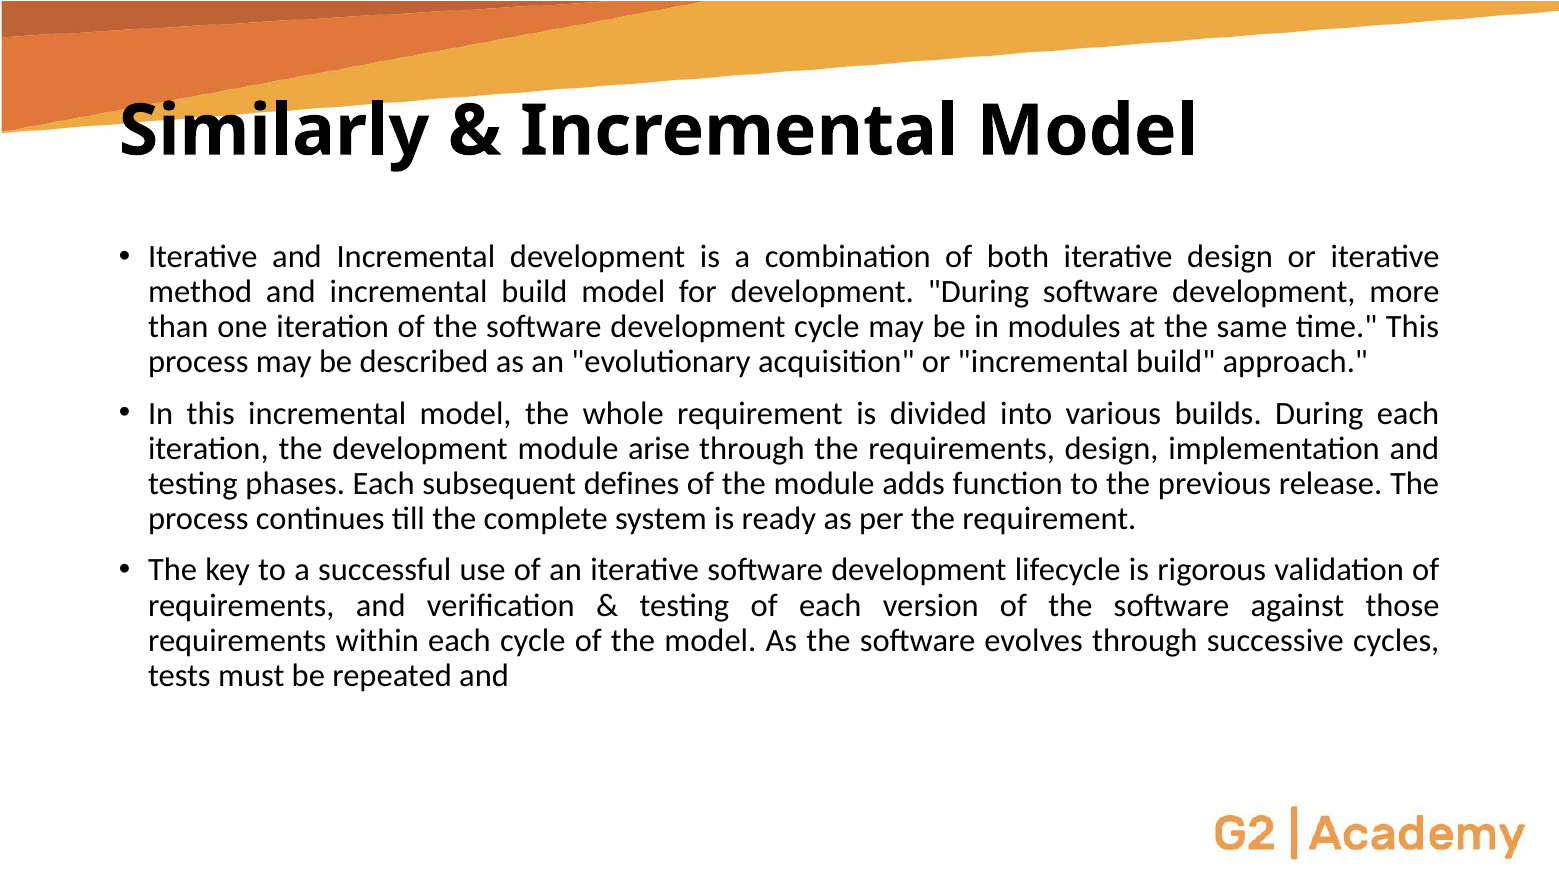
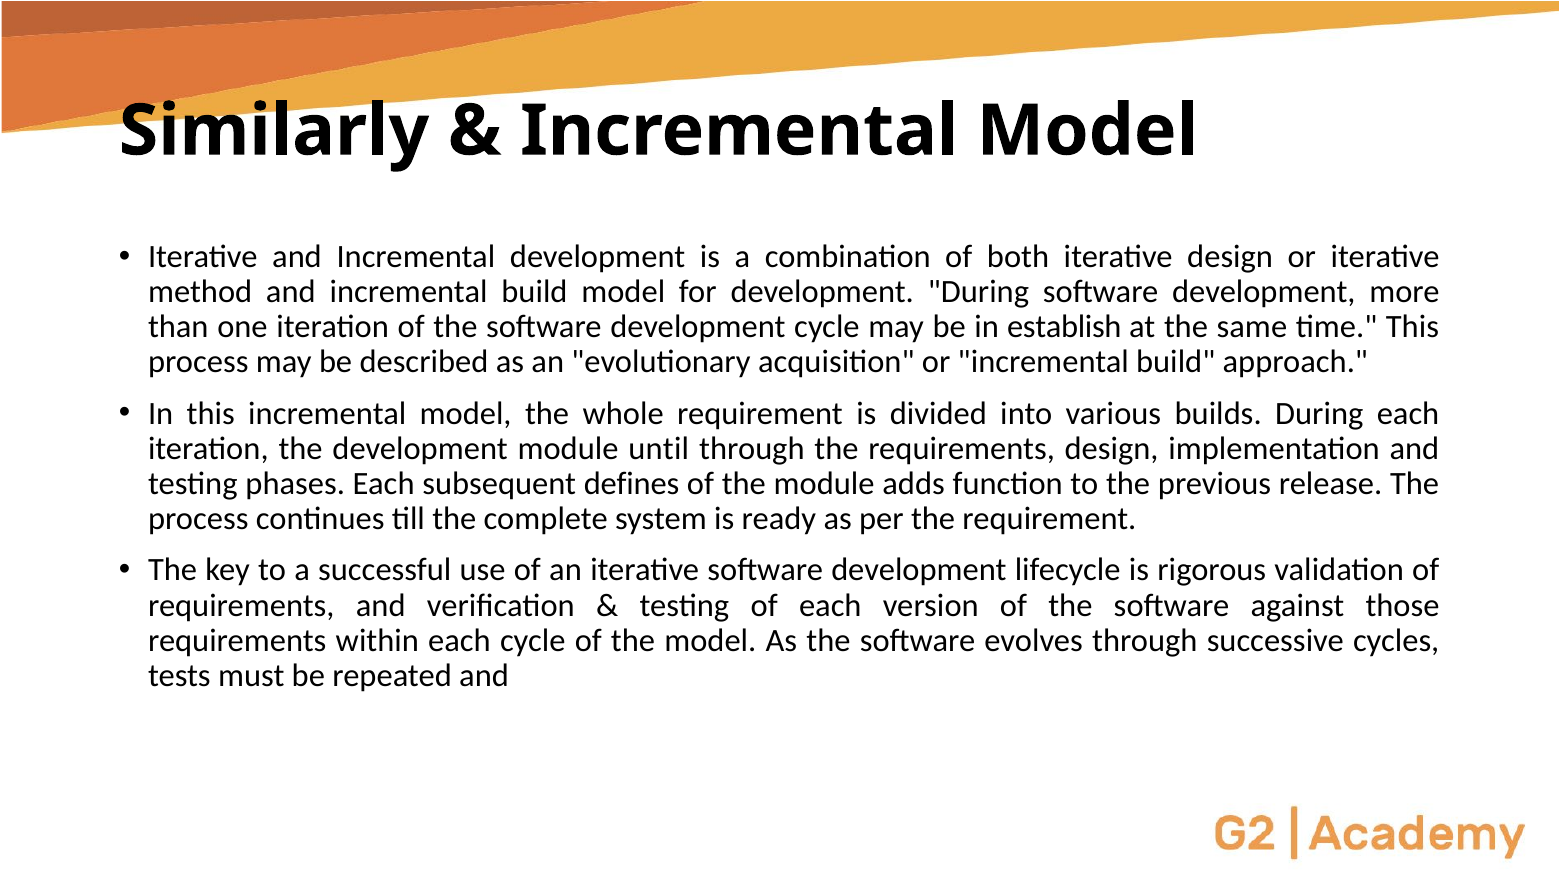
modules: modules -> establish
arise: arise -> until
